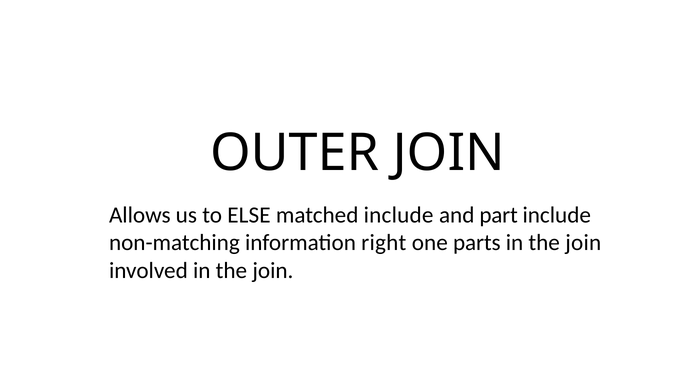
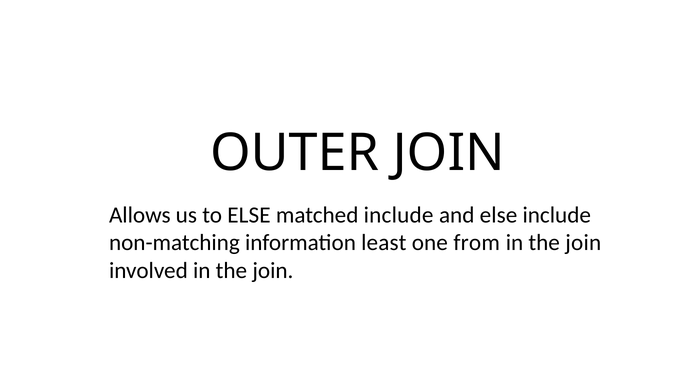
and part: part -> else
right: right -> least
parts: parts -> from
